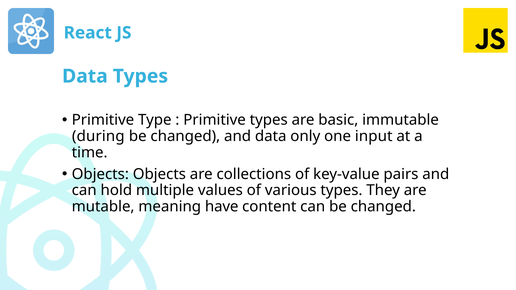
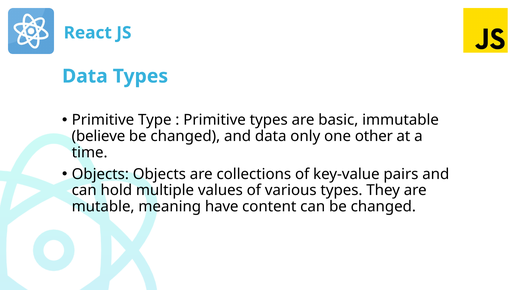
during: during -> believe
input: input -> other
